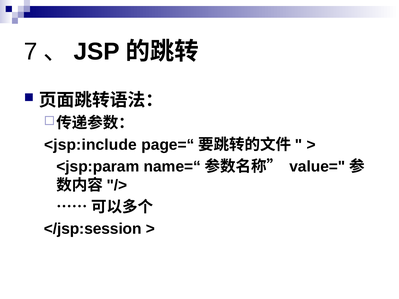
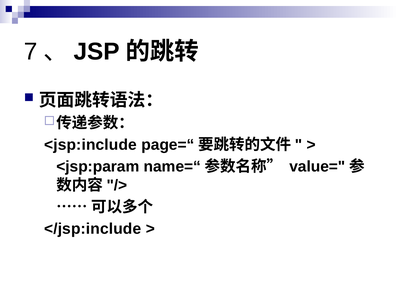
</jsp:session: </jsp:session -> </jsp:include
